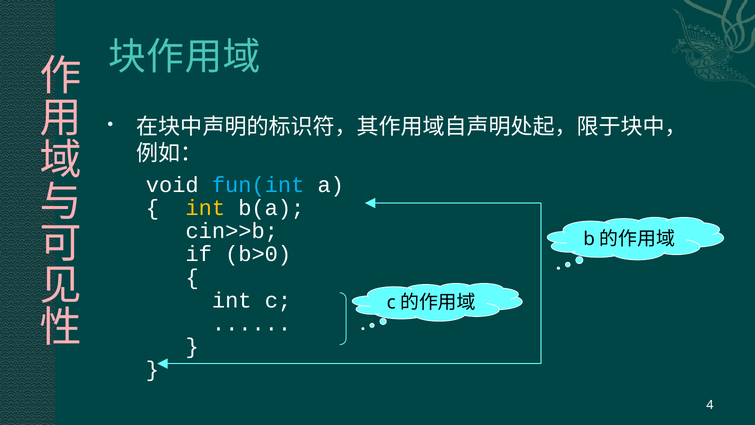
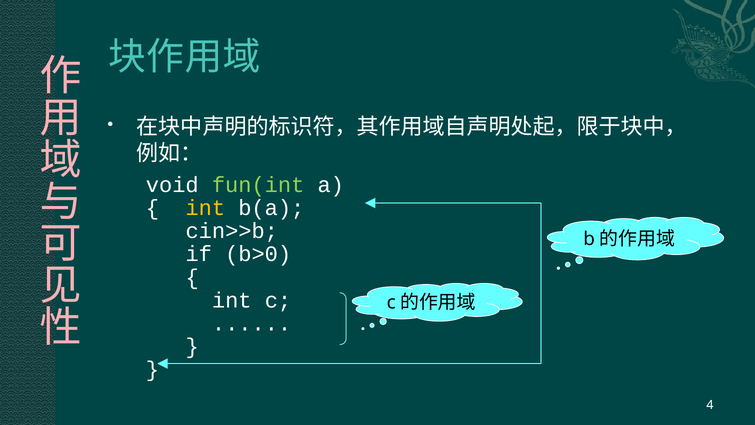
fun(int colour: light blue -> light green
